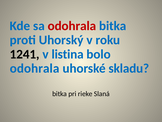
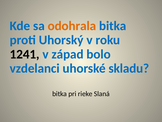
odohrala at (72, 26) colour: red -> orange
listina: listina -> západ
odohrala at (35, 68): odohrala -> vzdelanci
